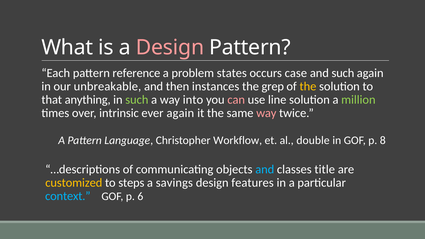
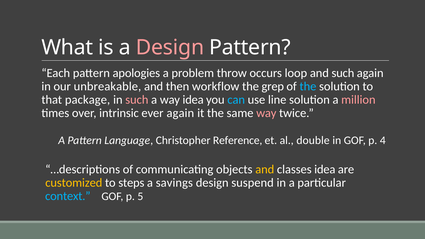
reference: reference -> apologies
states: states -> throw
case: case -> loop
instances: instances -> workflow
the at (308, 87) colour: yellow -> light blue
anything: anything -> package
such at (137, 100) colour: light green -> pink
way into: into -> idea
can colour: pink -> light blue
million colour: light green -> pink
Workflow: Workflow -> Reference
8: 8 -> 4
and at (265, 169) colour: light blue -> yellow
classes title: title -> idea
features: features -> suspend
6: 6 -> 5
